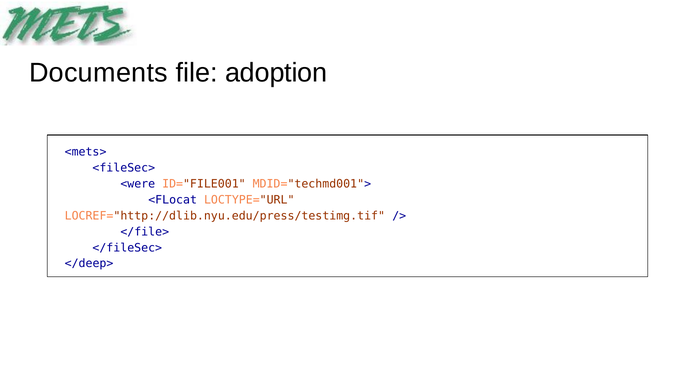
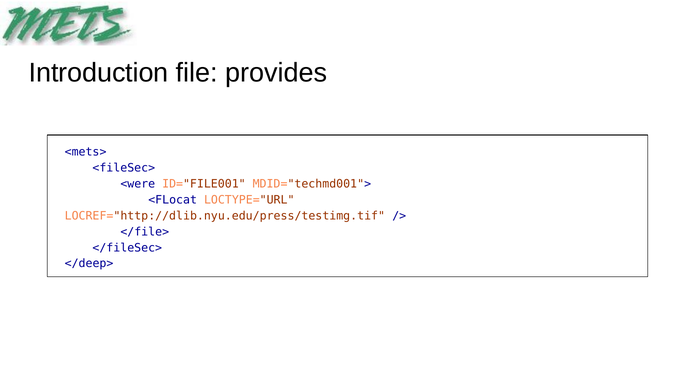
Documents: Documents -> Introduction
adoption: adoption -> provides
